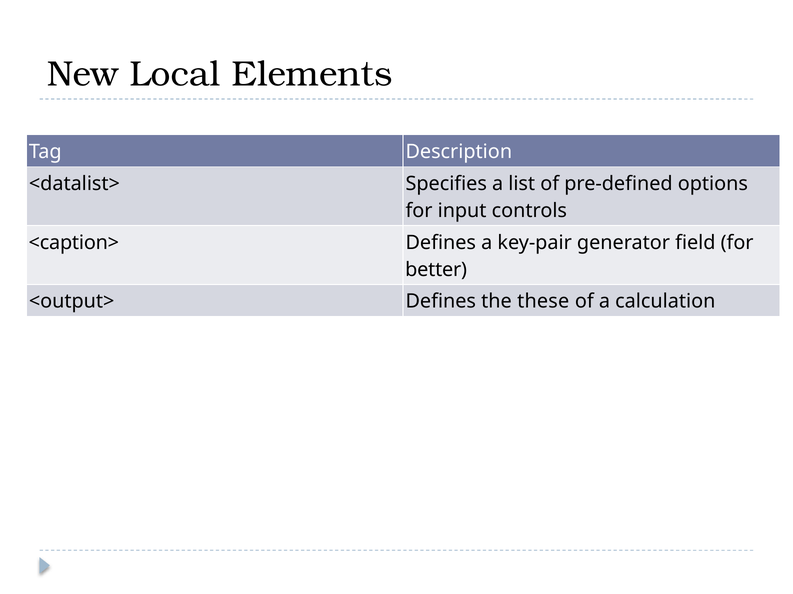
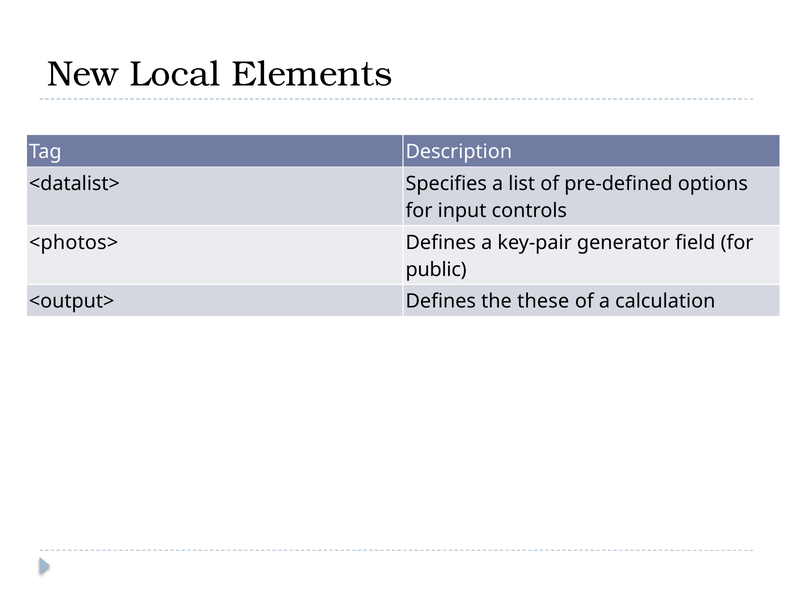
<caption>: <caption> -> <photos>
better: better -> public
